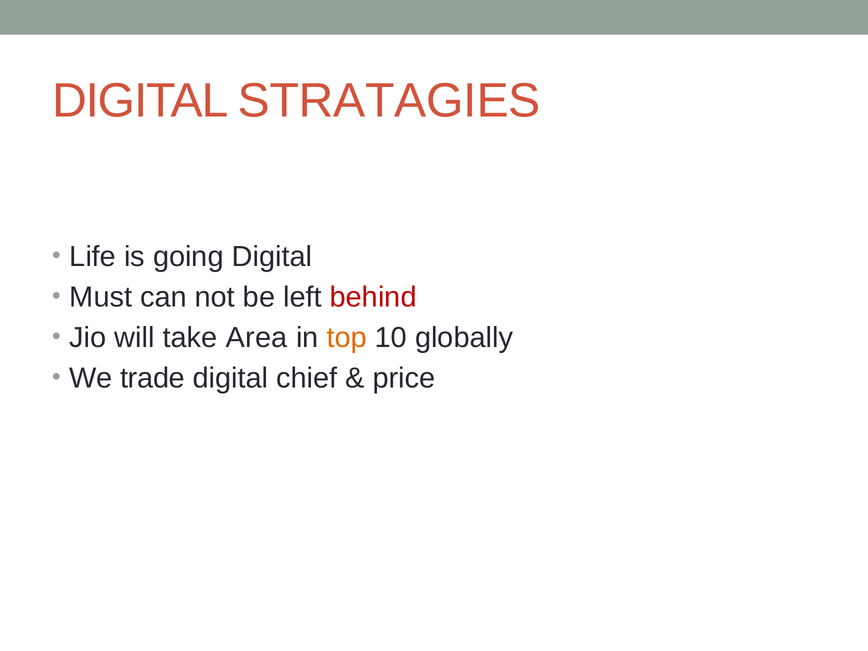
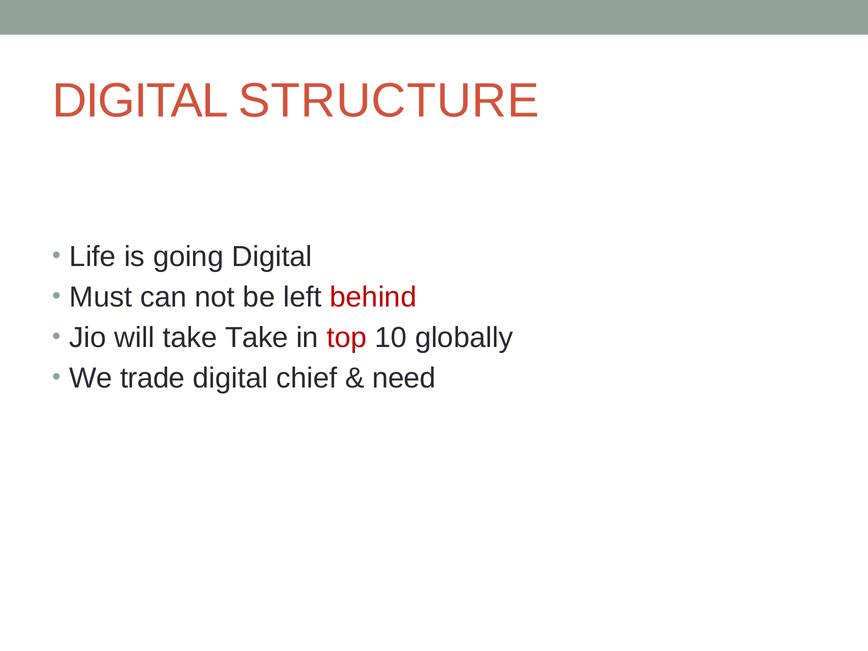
STRATAGIES: STRATAGIES -> STRUCTURE
take Area: Area -> Take
top colour: orange -> red
price: price -> need
